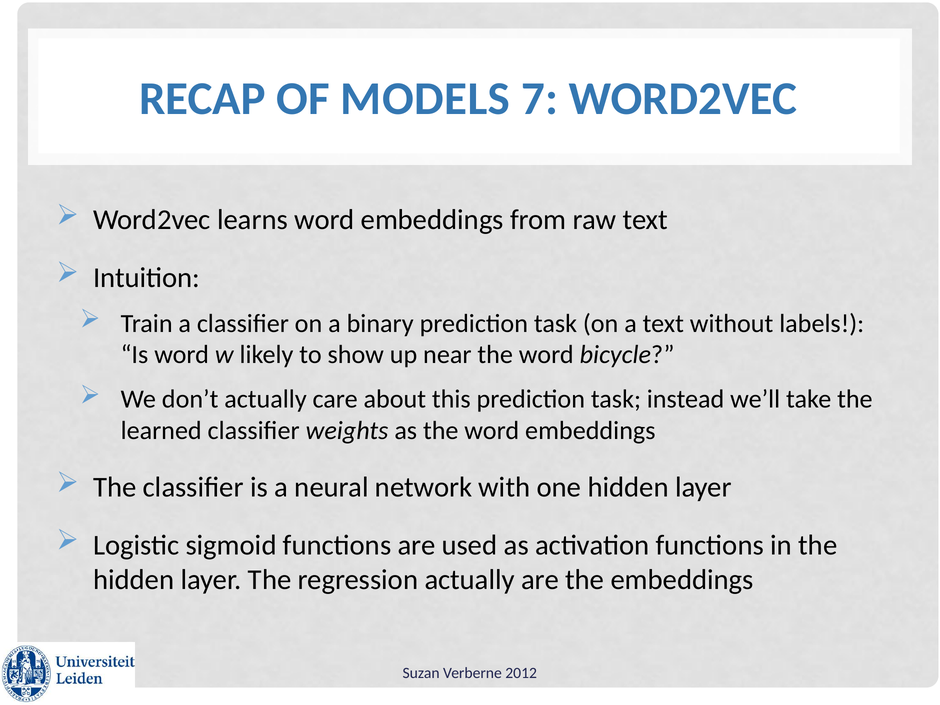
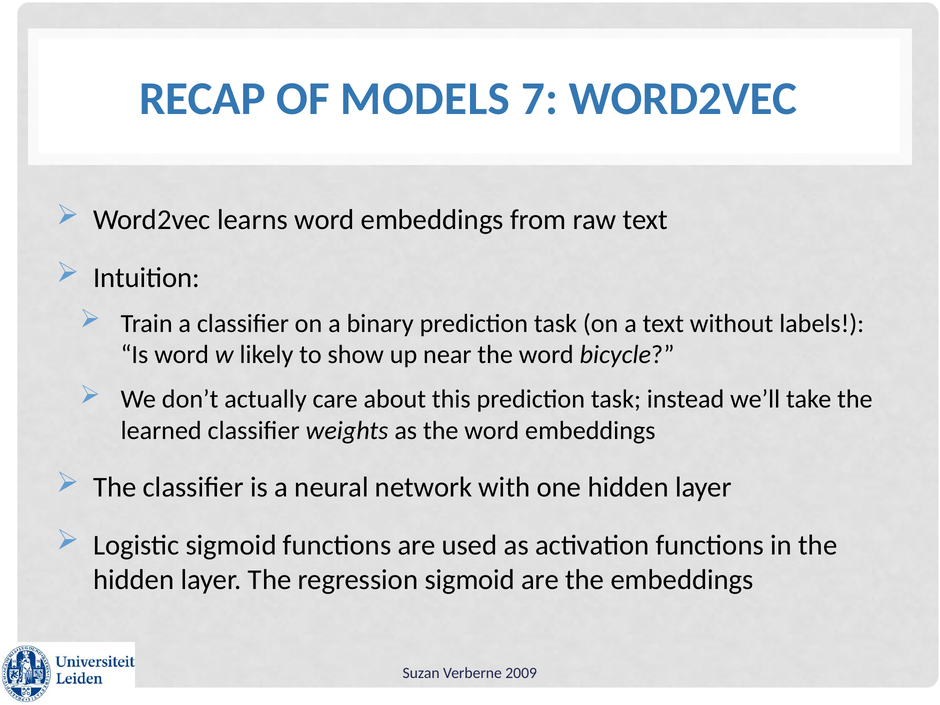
regression actually: actually -> sigmoid
2012: 2012 -> 2009
